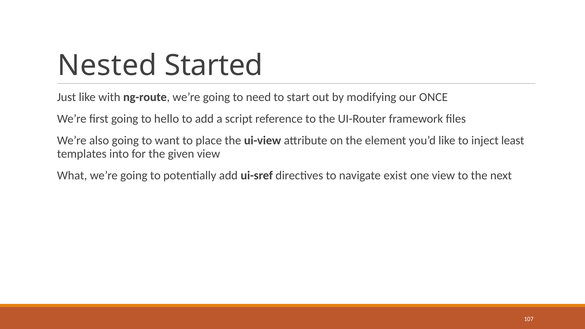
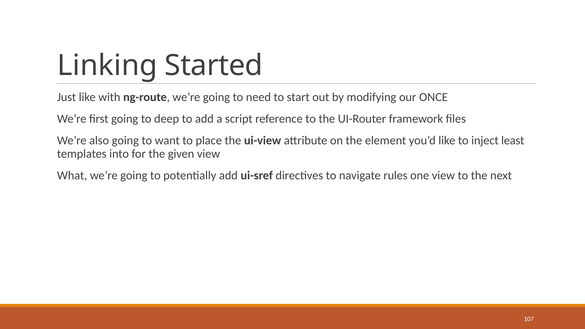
Nested: Nested -> Linking
hello: hello -> deep
exist: exist -> rules
